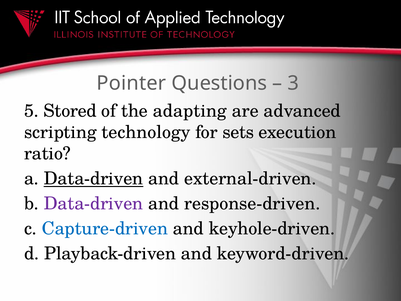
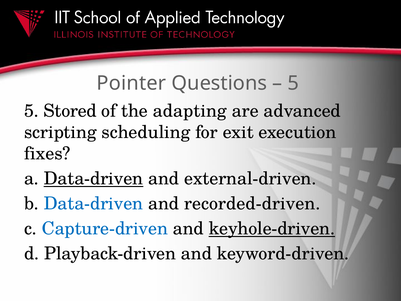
3 at (293, 83): 3 -> 5
technology: technology -> scheduling
sets: sets -> exit
ratio: ratio -> fixes
Data-driven at (94, 204) colour: purple -> blue
response-driven: response-driven -> recorded-driven
keyhole-driven underline: none -> present
